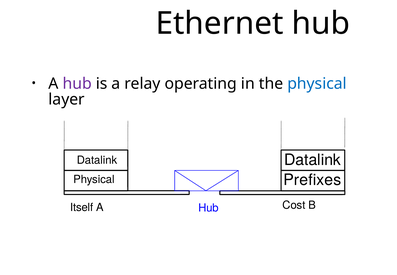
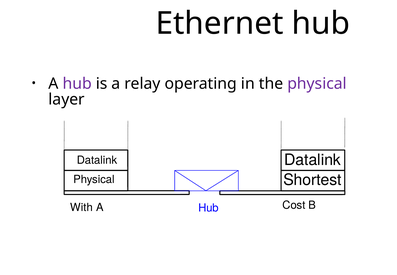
physical at (317, 84) colour: blue -> purple
Prefixes: Prefixes -> Shortest
Itself: Itself -> With
